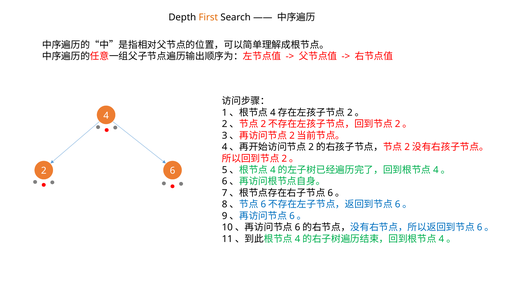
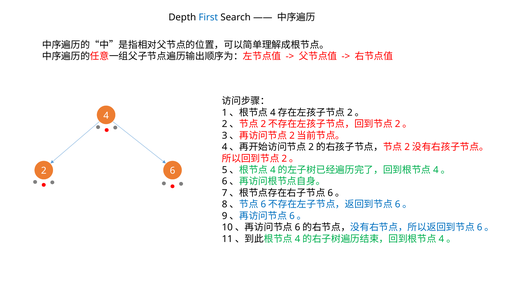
First colour: orange -> blue
